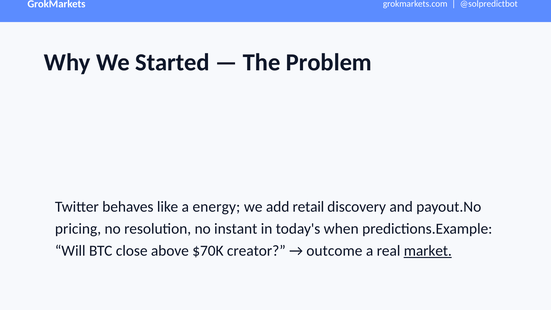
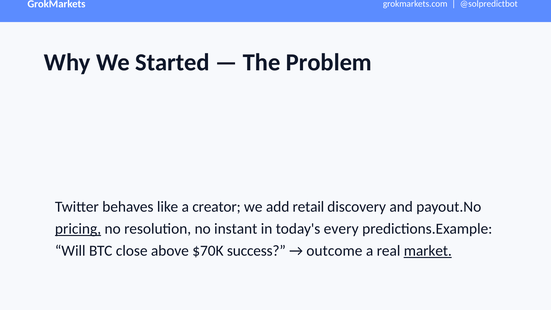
energy: energy -> creator
pricing underline: none -> present
when: when -> every
creator: creator -> success
